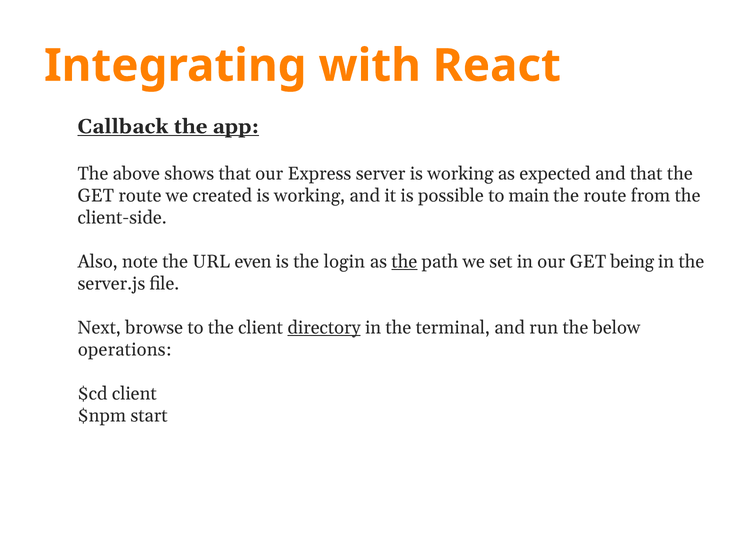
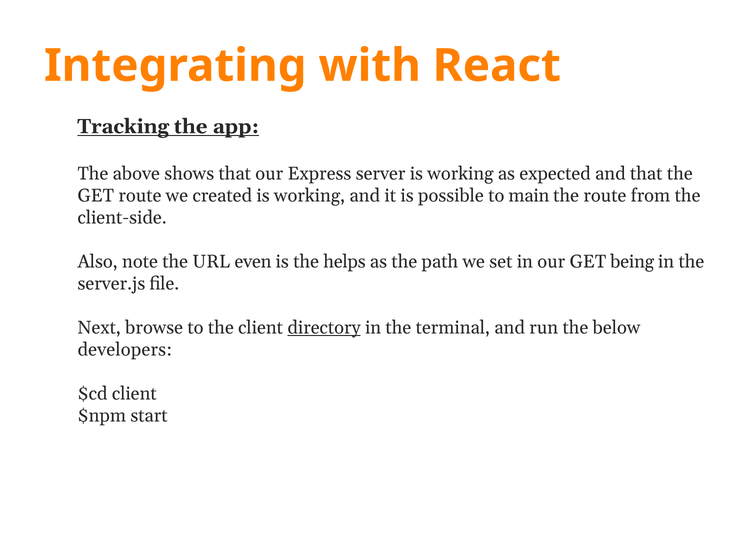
Callback: Callback -> Tracking
login: login -> helps
the at (404, 262) underline: present -> none
operations: operations -> developers
